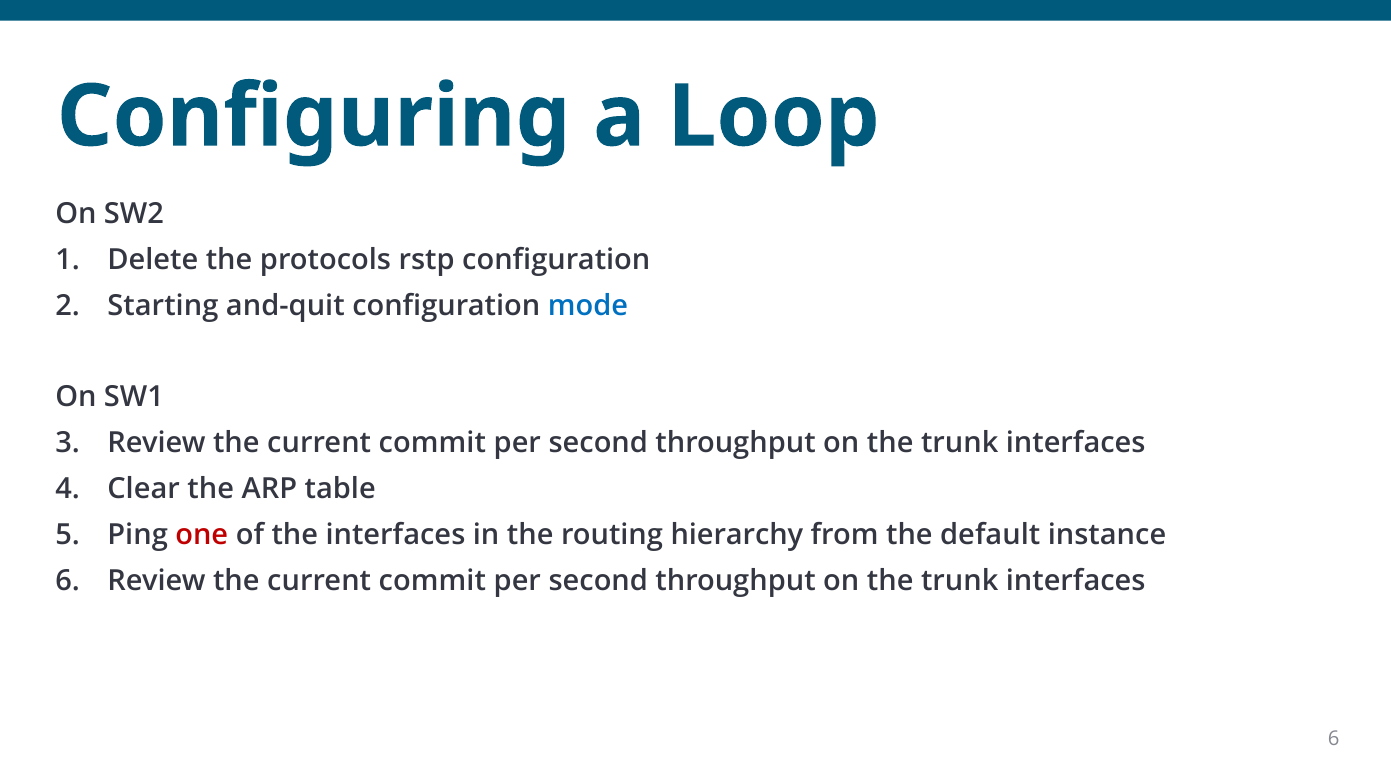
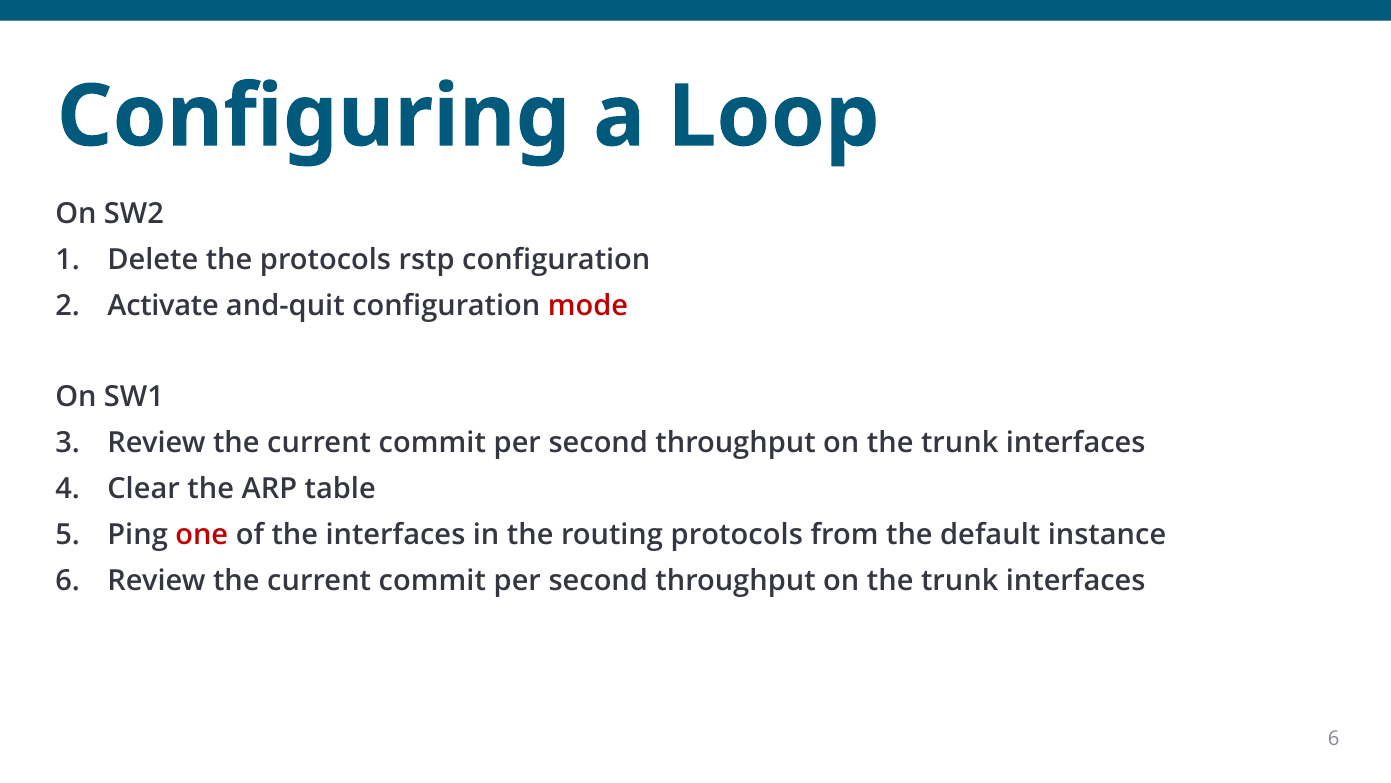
Starting: Starting -> Activate
mode colour: blue -> red
routing hierarchy: hierarchy -> protocols
